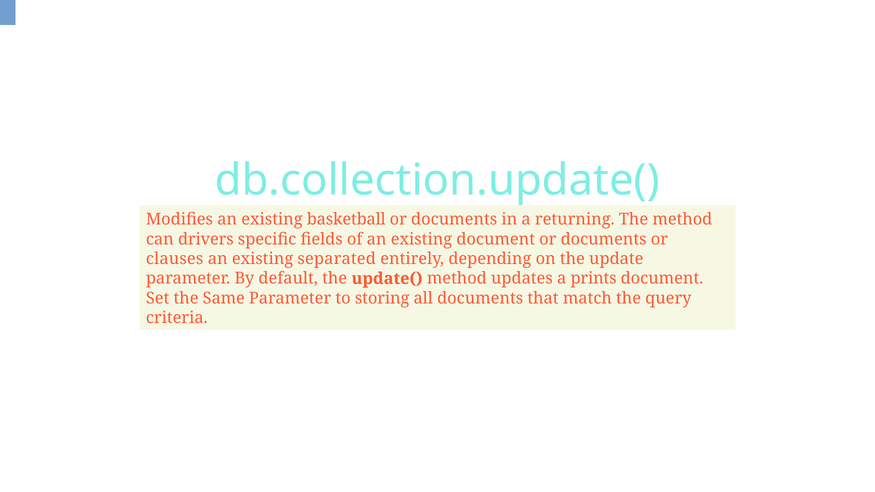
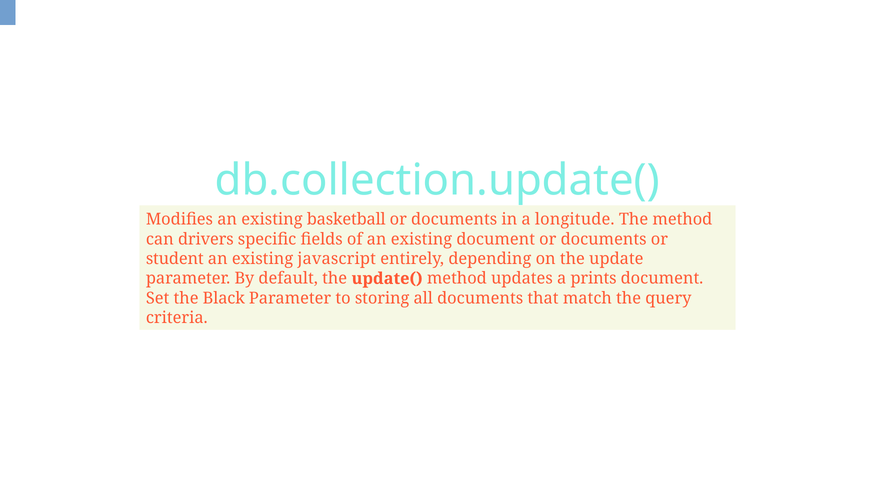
returning: returning -> longitude
clauses: clauses -> student
separated: separated -> javascript
Same: Same -> Black
